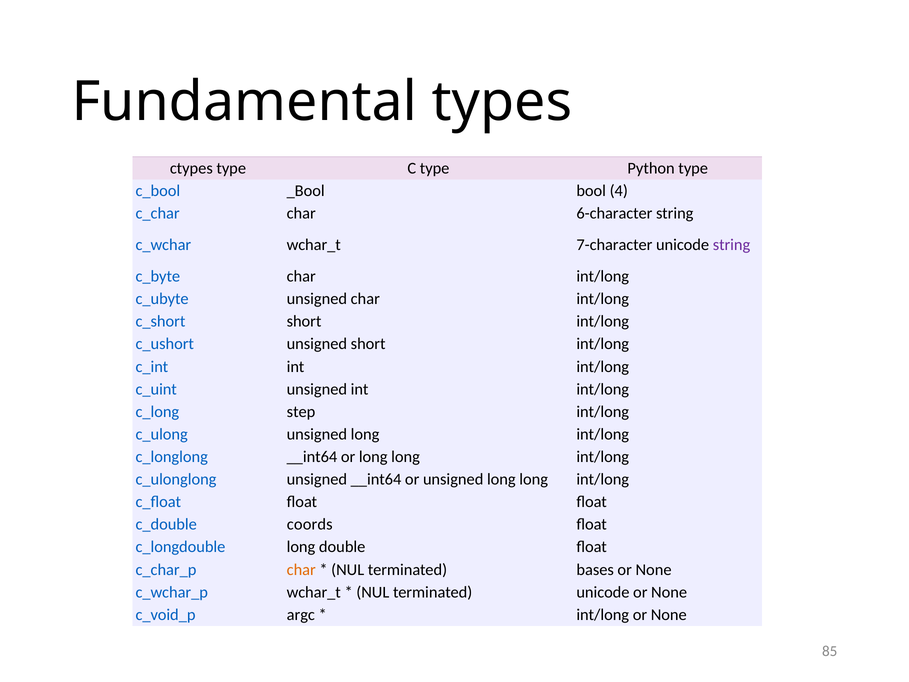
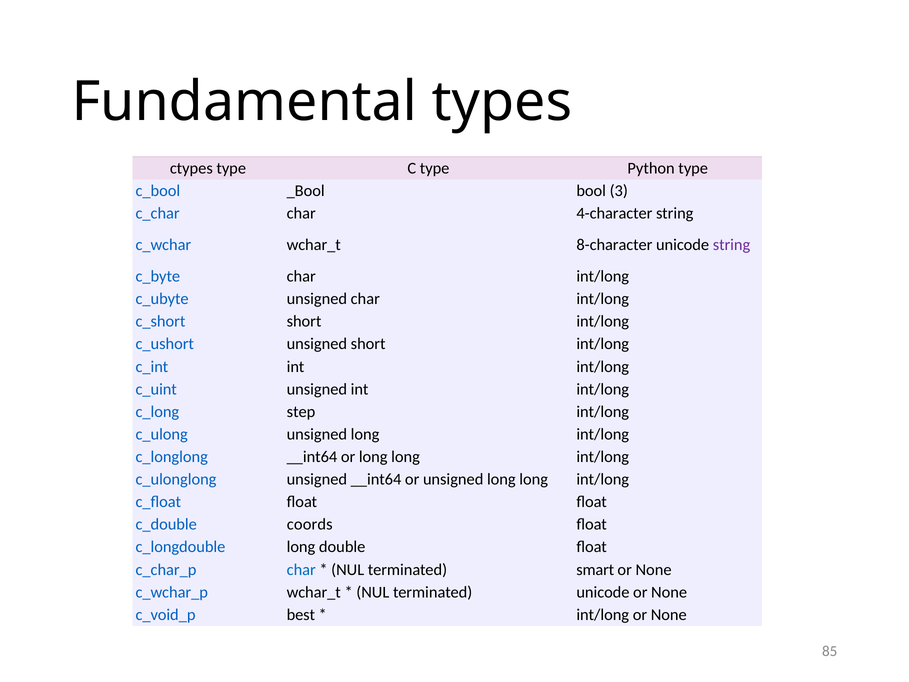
4: 4 -> 3
6-character: 6-character -> 4-character
7-character: 7-character -> 8-character
char at (301, 569) colour: orange -> blue
bases: bases -> smart
argc: argc -> best
